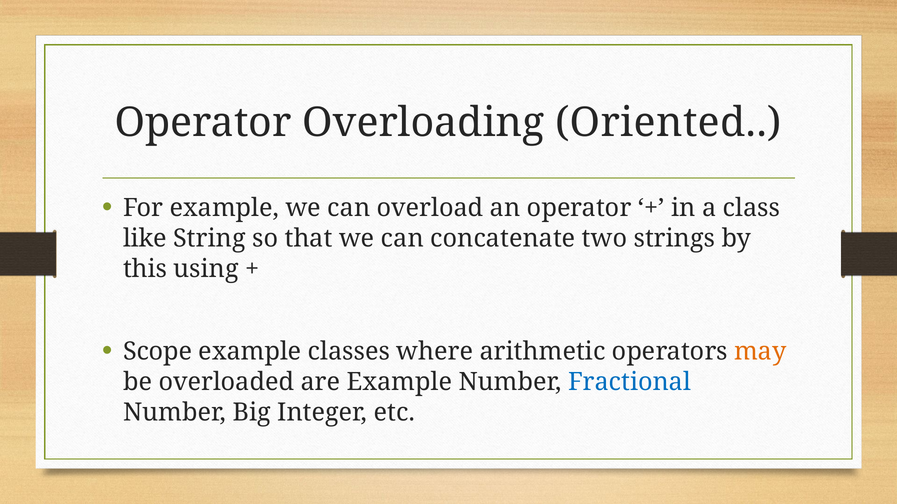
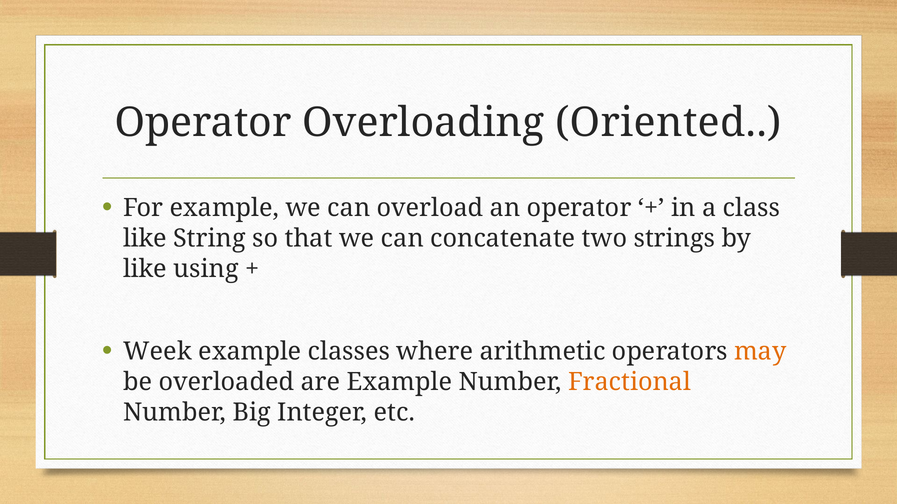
this at (145, 269): this -> like
Scope: Scope -> Week
Fractional colour: blue -> orange
